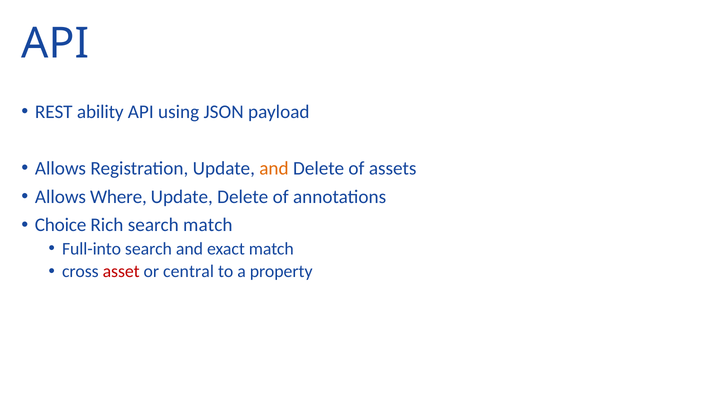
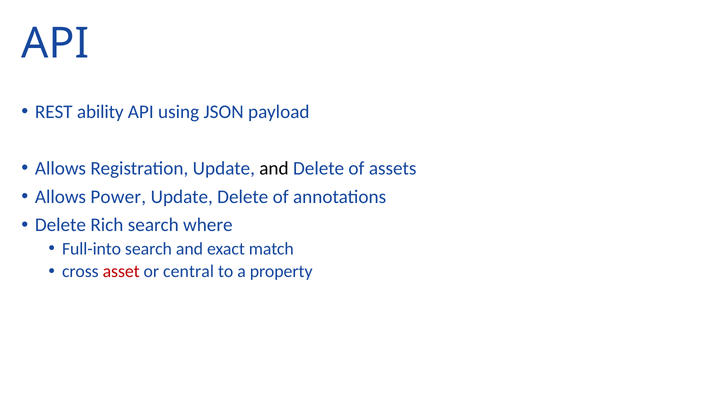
and at (274, 168) colour: orange -> black
Where: Where -> Power
Choice at (61, 225): Choice -> Delete
search match: match -> where
